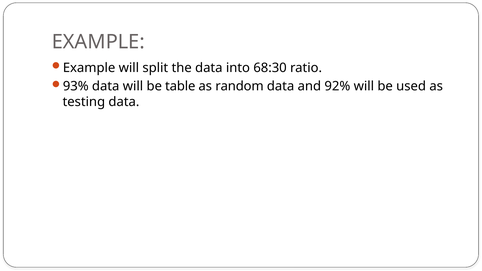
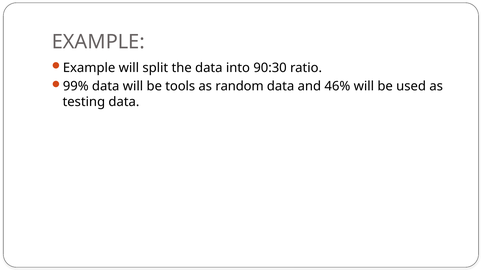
68:30: 68:30 -> 90:30
93%: 93% -> 99%
table: table -> tools
92%: 92% -> 46%
